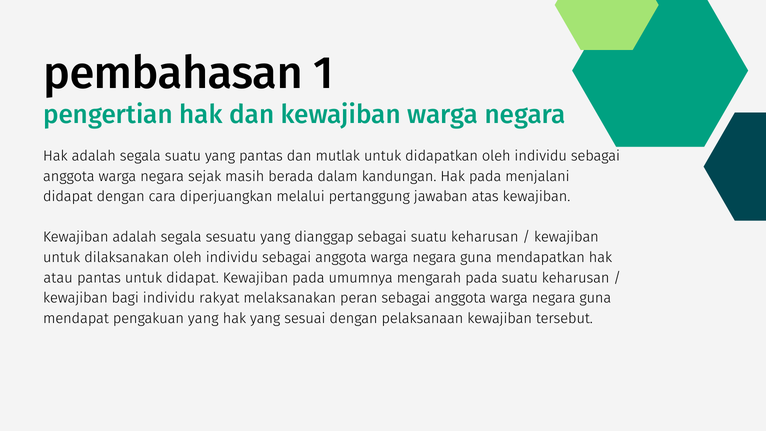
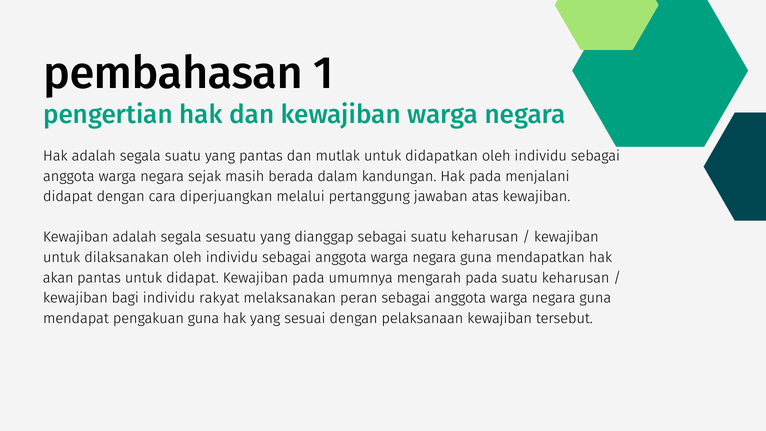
atau: atau -> akan
pengakuan yang: yang -> guna
